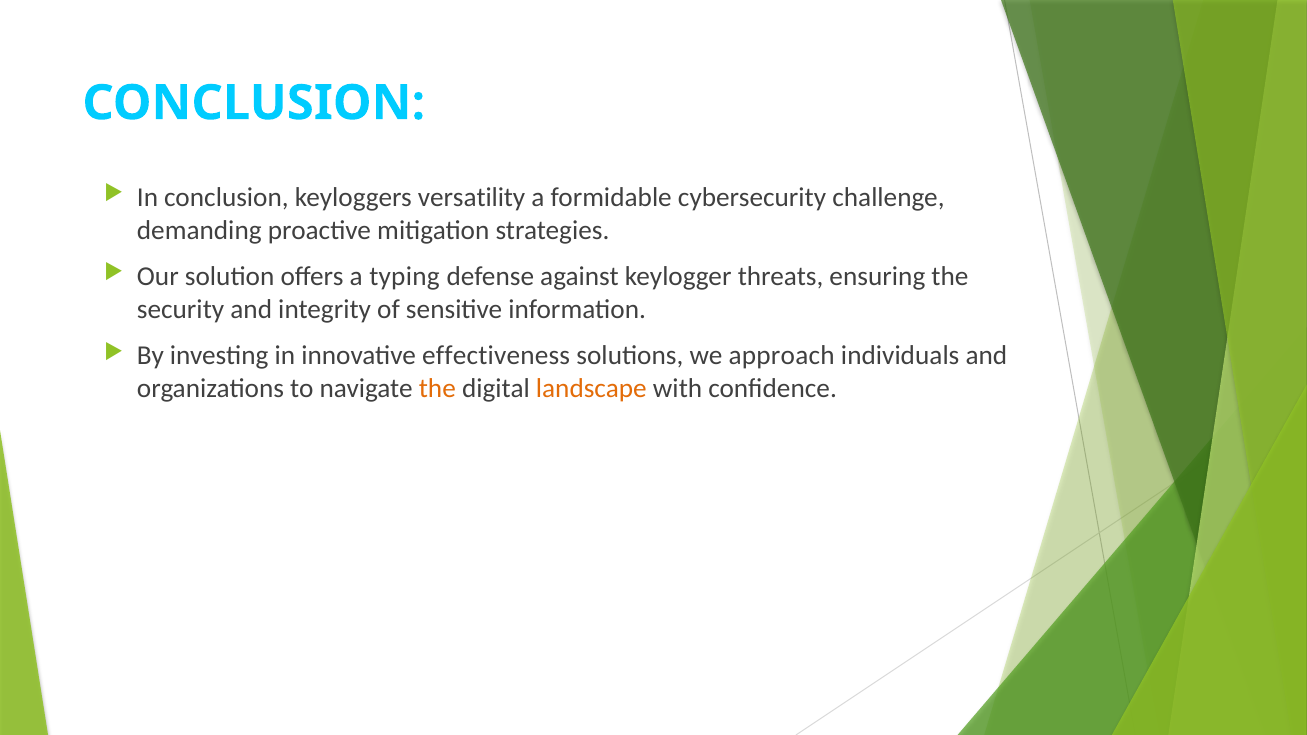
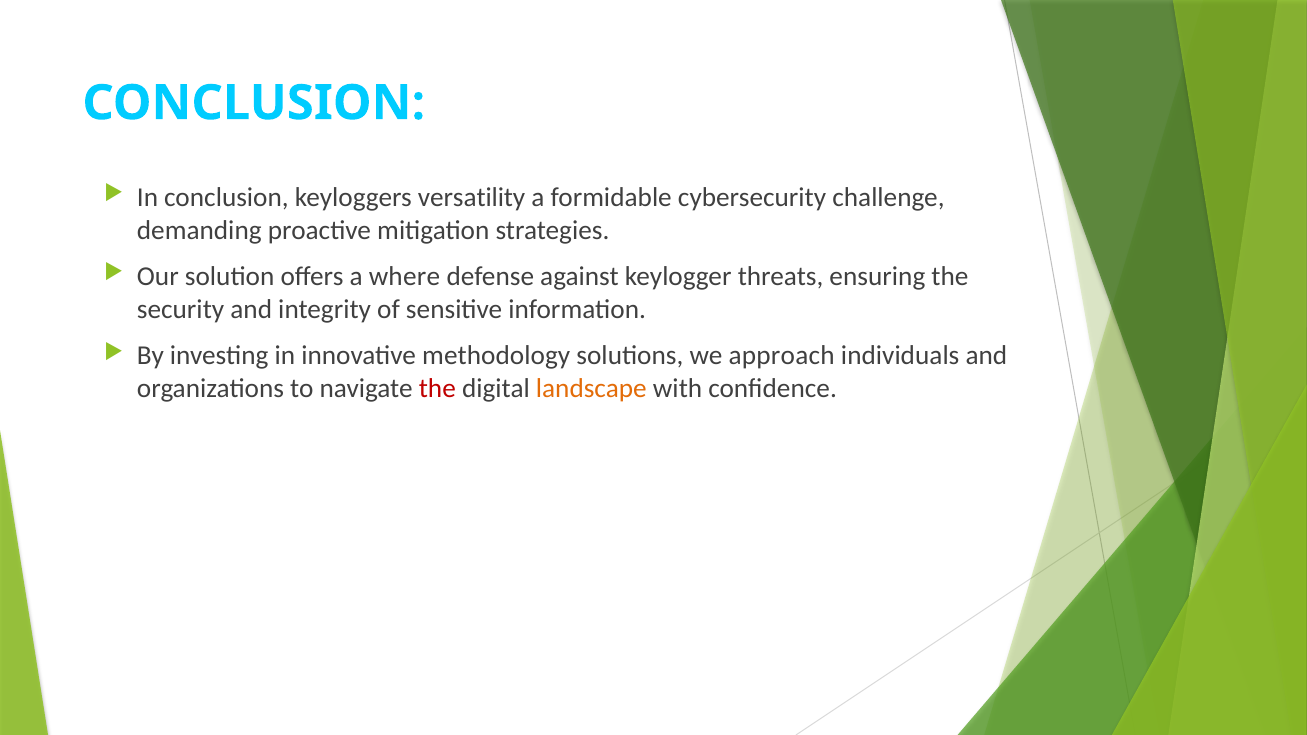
typing: typing -> where
effectiveness: effectiveness -> methodology
the at (437, 389) colour: orange -> red
